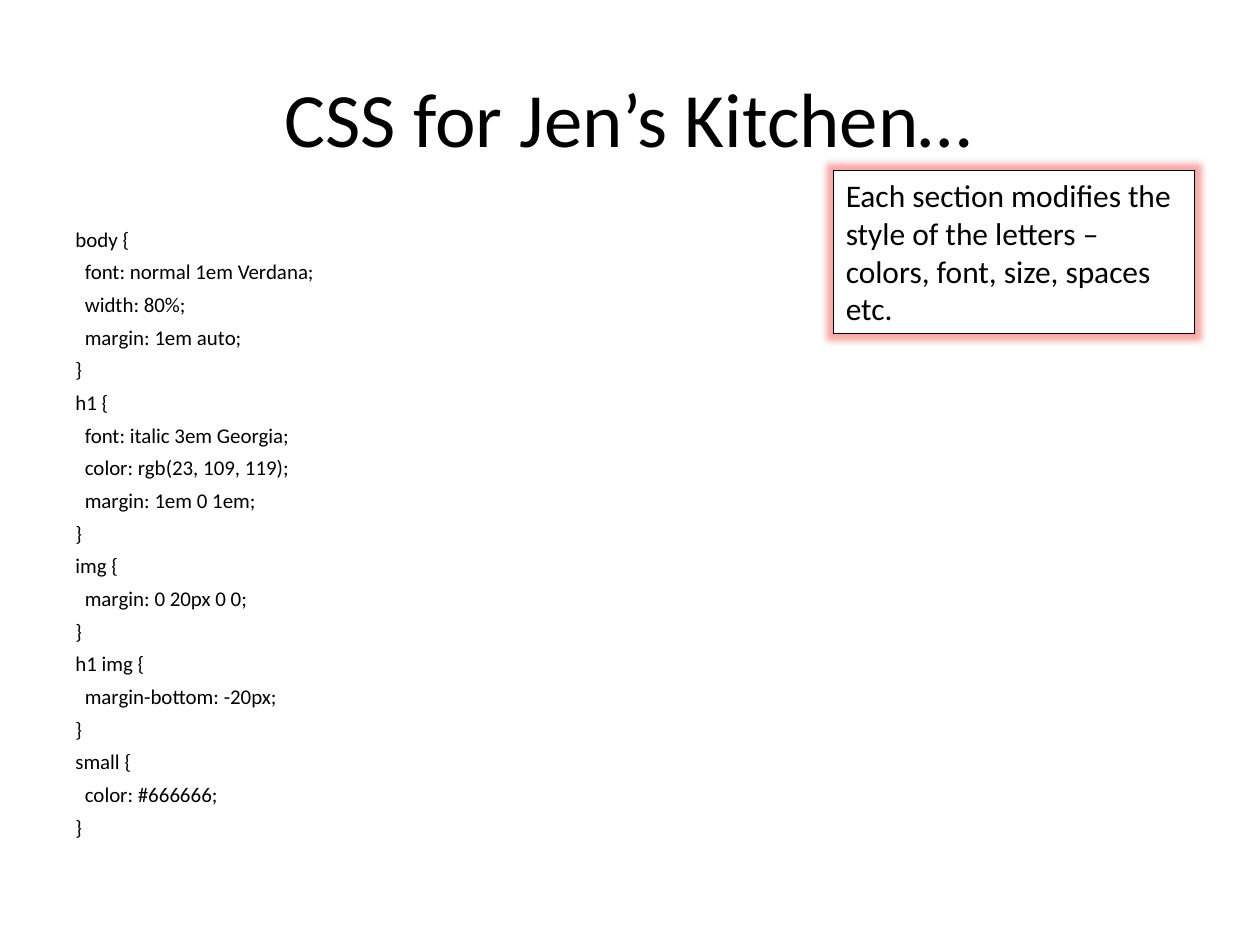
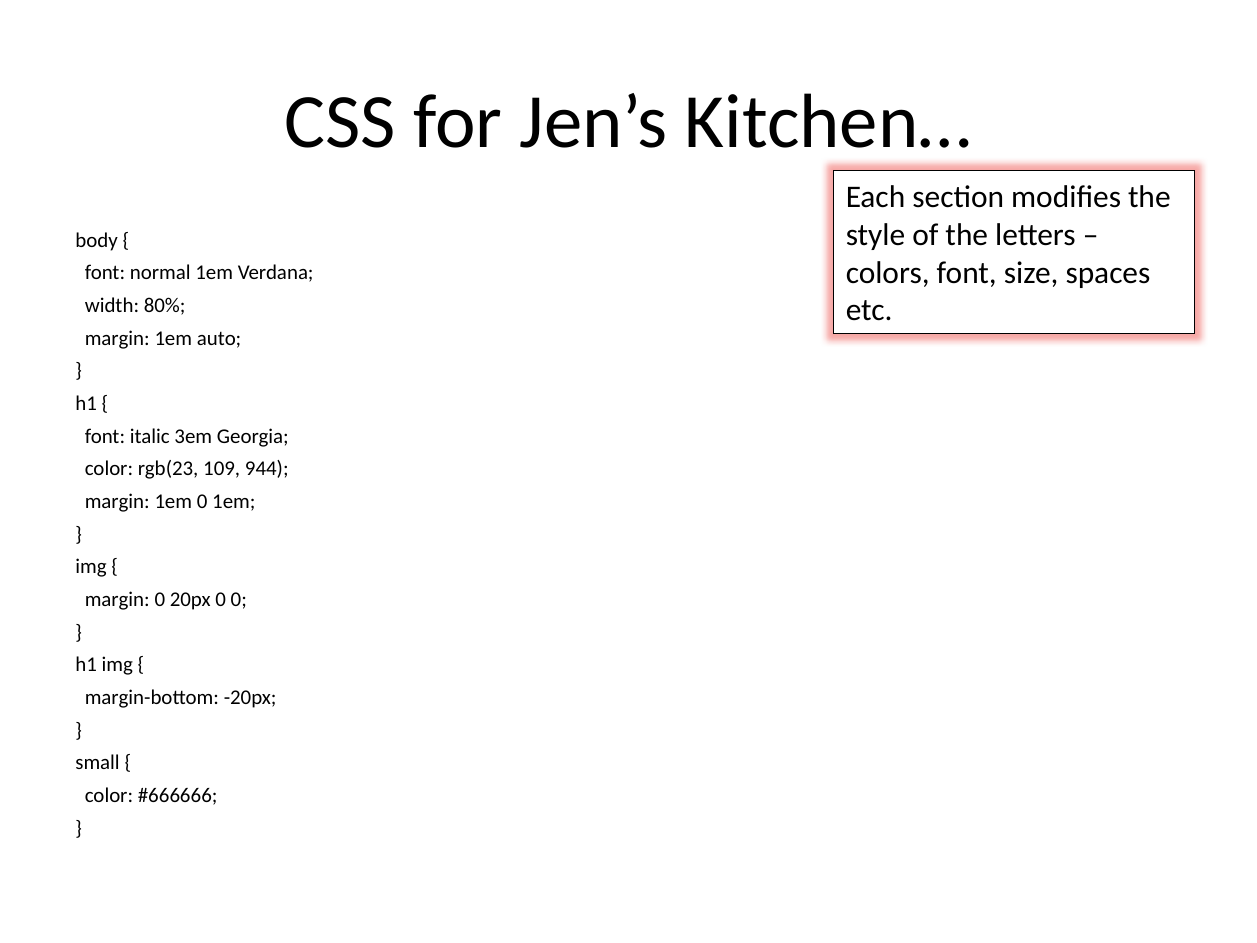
119: 119 -> 944
